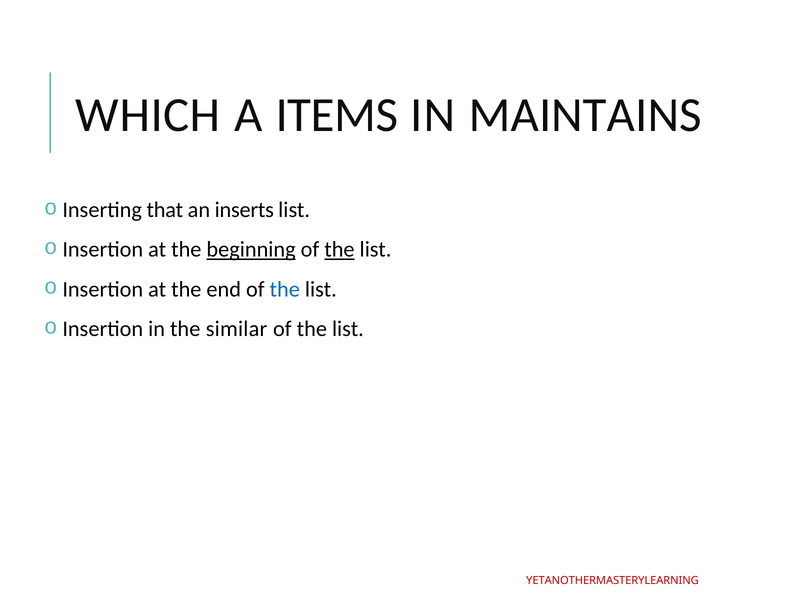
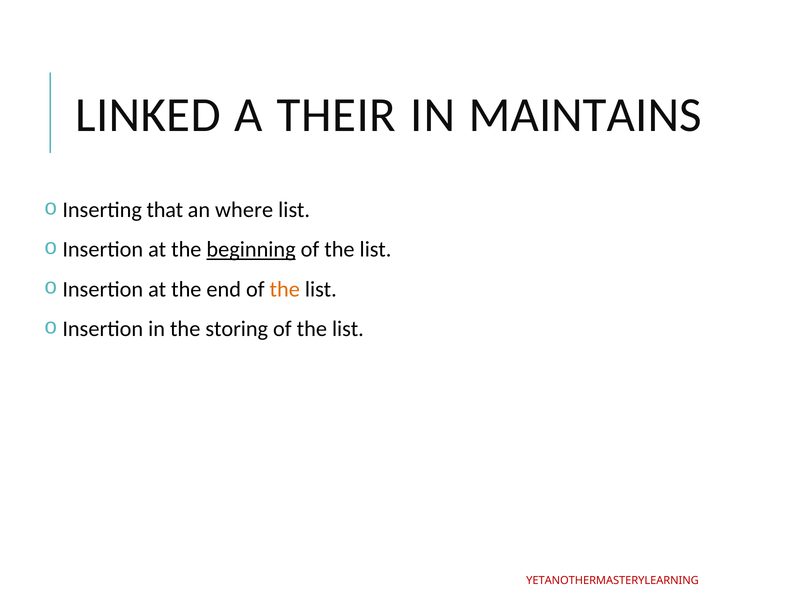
WHICH: WHICH -> LINKED
ITEMS: ITEMS -> THEIR
inserts: inserts -> where
the at (339, 249) underline: present -> none
the at (285, 289) colour: blue -> orange
similar: similar -> storing
